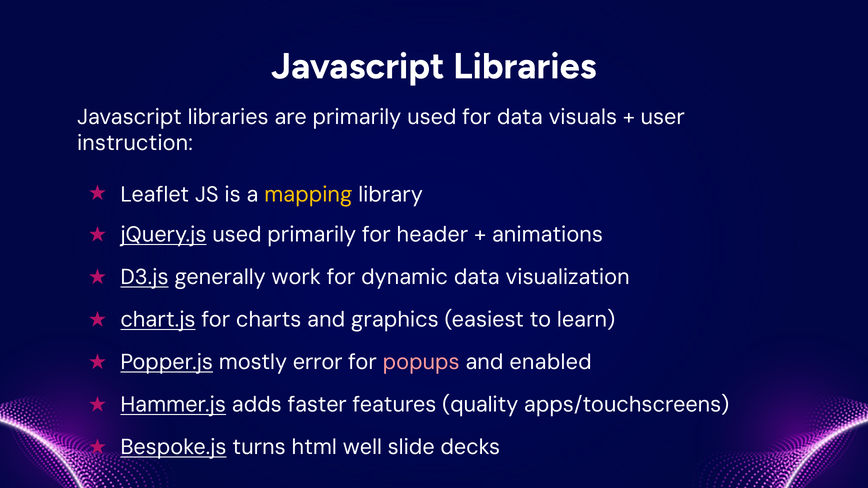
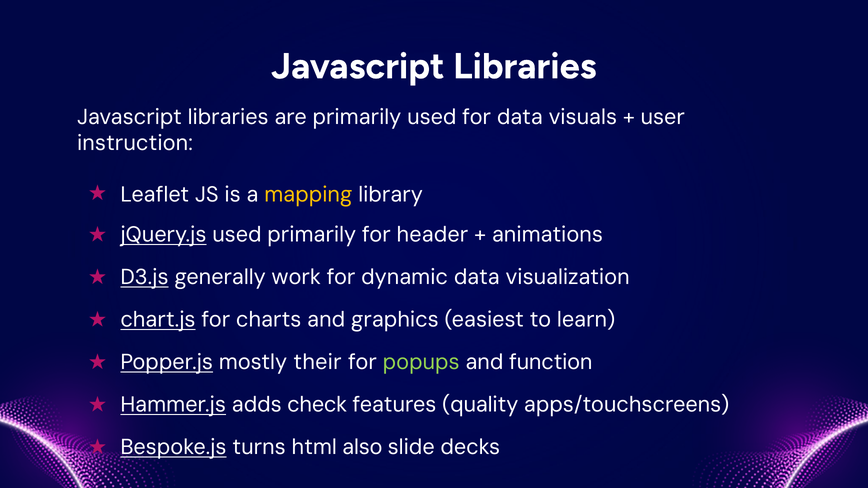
error: error -> their
popups colour: pink -> light green
enabled: enabled -> function
faster: faster -> check
well: well -> also
